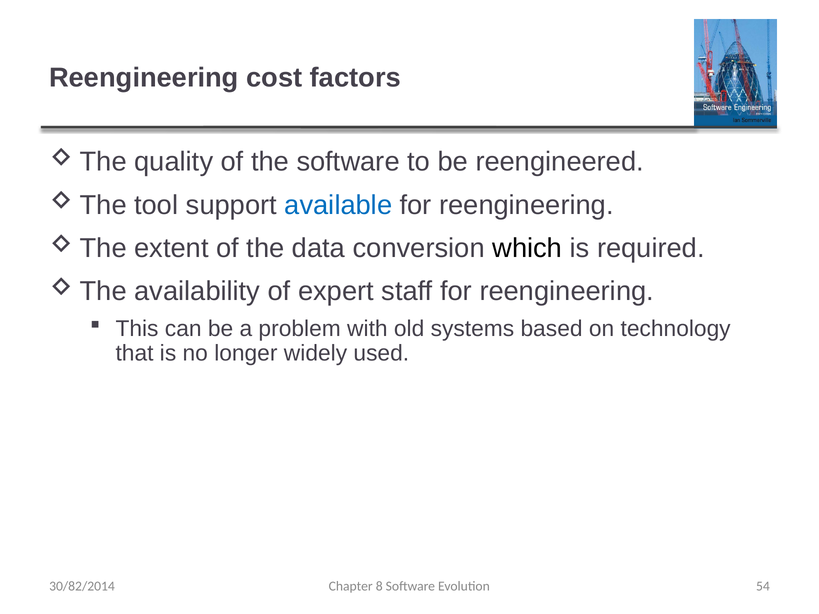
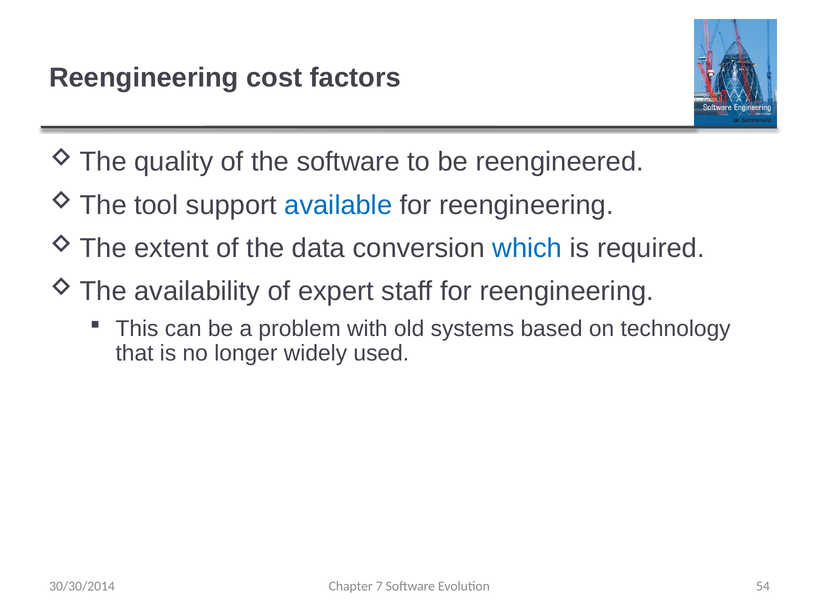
which colour: black -> blue
8: 8 -> 7
30/82/2014: 30/82/2014 -> 30/30/2014
